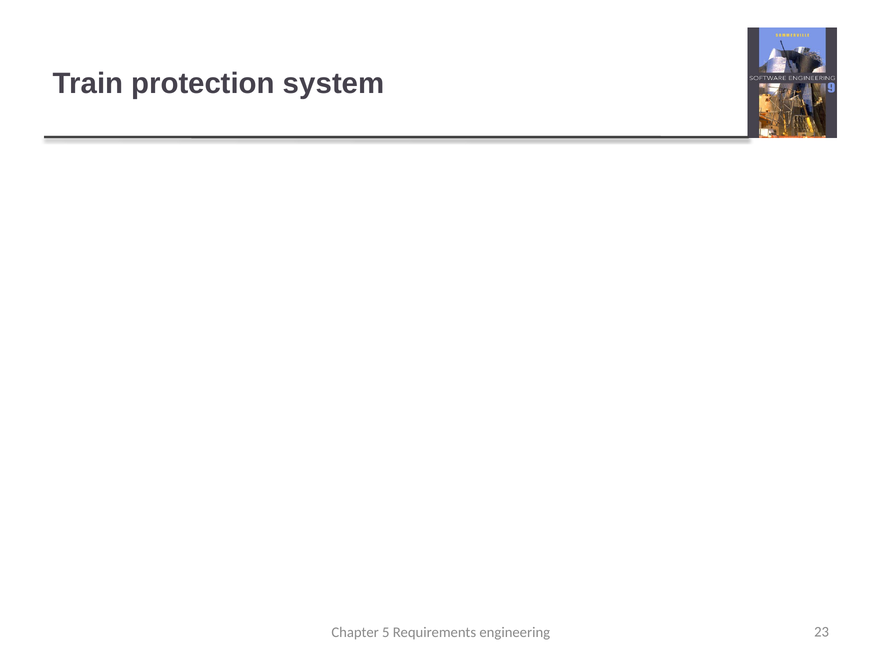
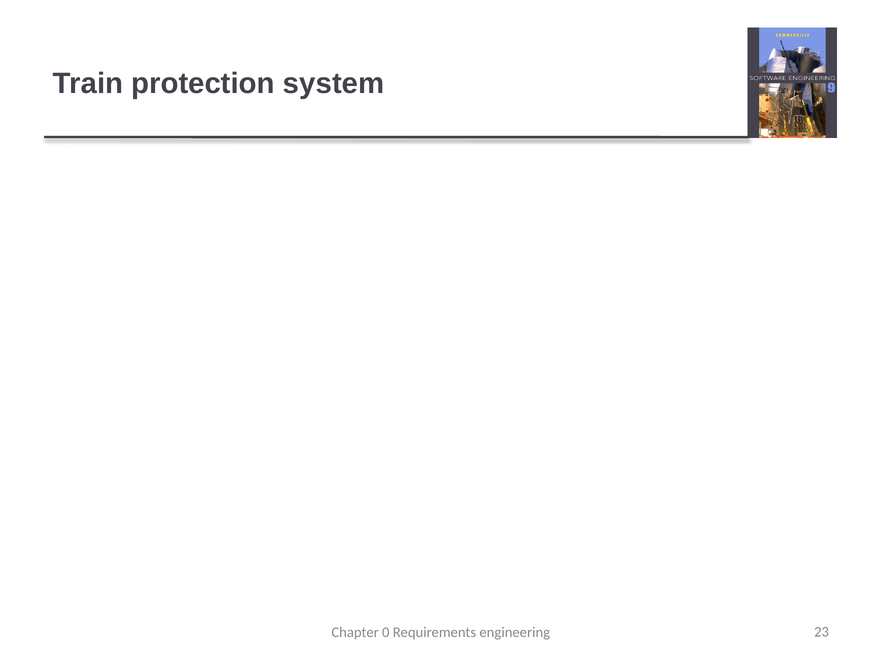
5: 5 -> 0
